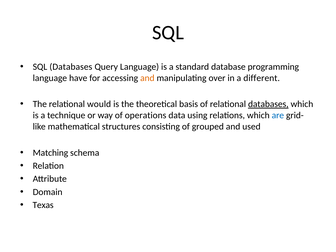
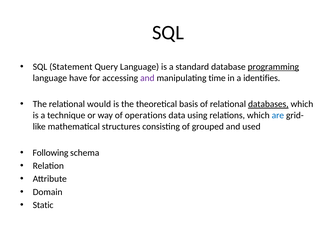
SQL Databases: Databases -> Statement
programming underline: none -> present
and at (147, 78) colour: orange -> purple
over: over -> time
different: different -> identifies
Matching: Matching -> Following
Texas: Texas -> Static
